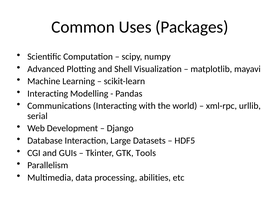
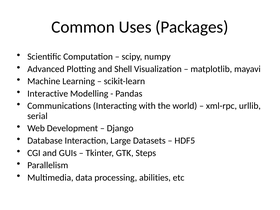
Interacting at (48, 94): Interacting -> Interactive
Tools: Tools -> Steps
